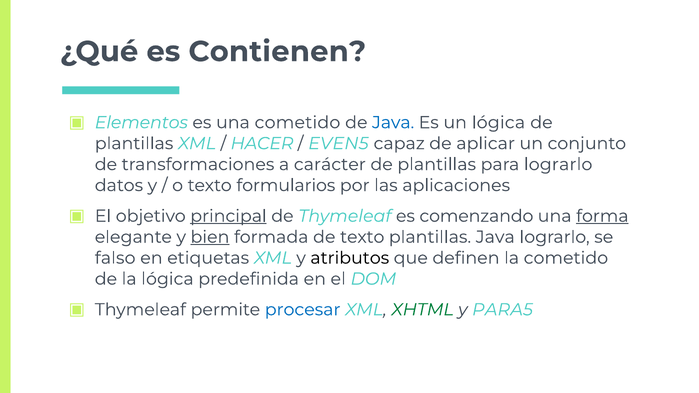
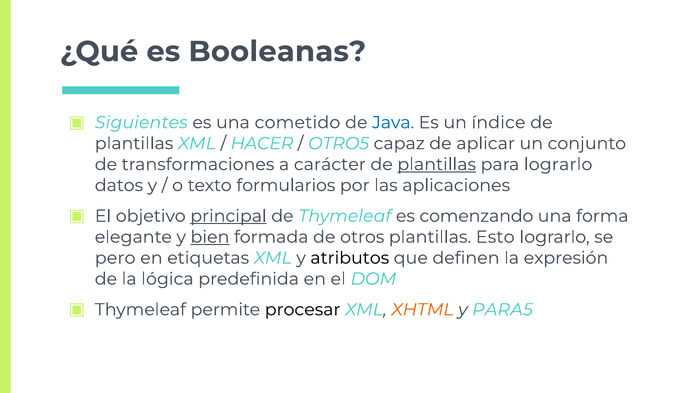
Contienen: Contienen -> Booleanas
Elementos: Elementos -> Siguientes
un lógica: lógica -> índice
EVEN5: EVEN5 -> OTRO5
plantillas at (437, 164) underline: none -> present
forma underline: present -> none
de texto: texto -> otros
plantillas Java: Java -> Esto
falso: falso -> pero
la cometido: cometido -> expresión
procesar colour: blue -> black
XHTML colour: green -> orange
